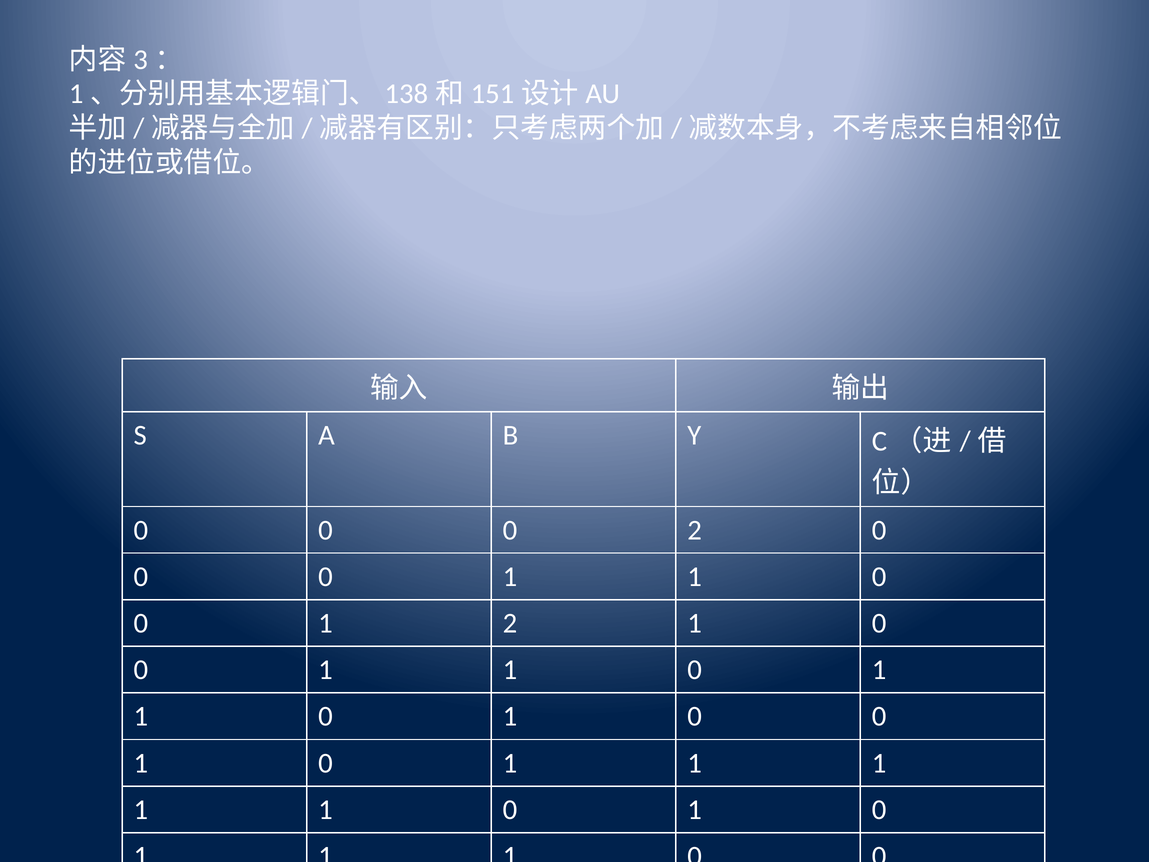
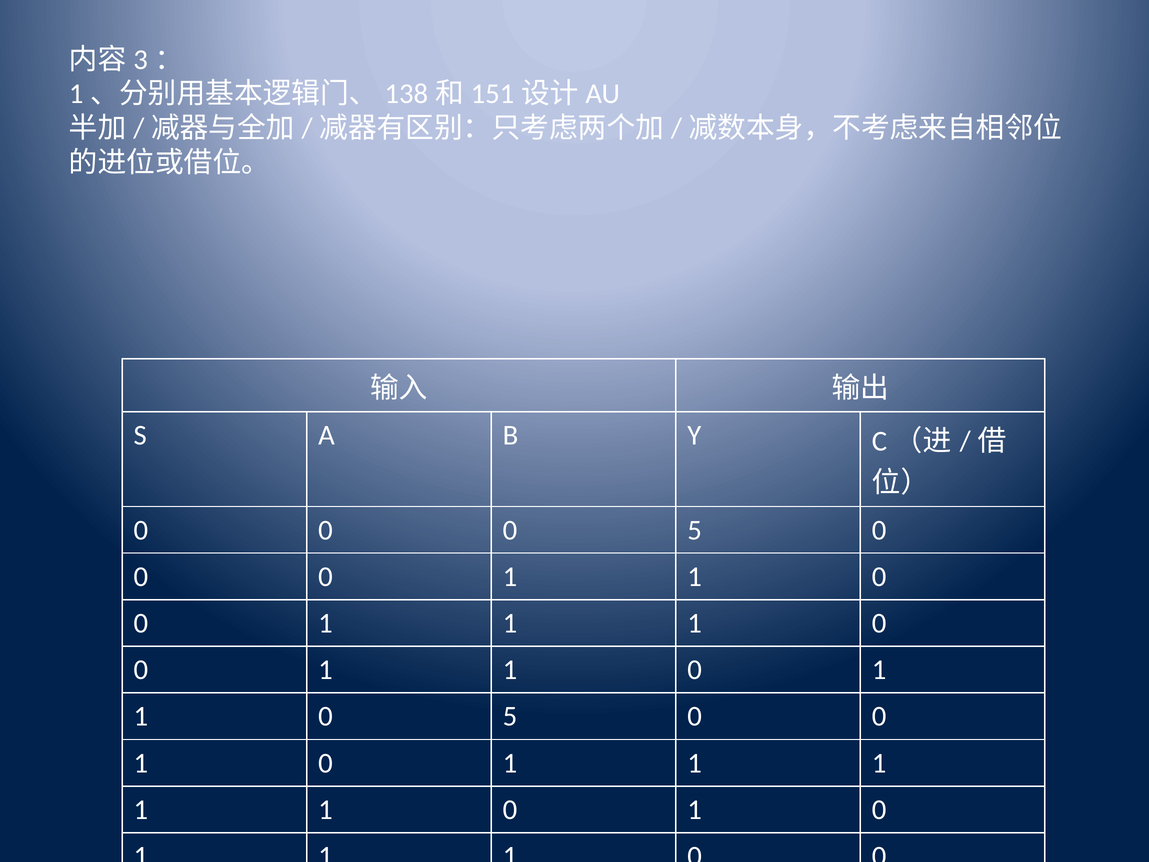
0 0 2: 2 -> 5
2 at (510, 623): 2 -> 1
1 at (510, 716): 1 -> 5
